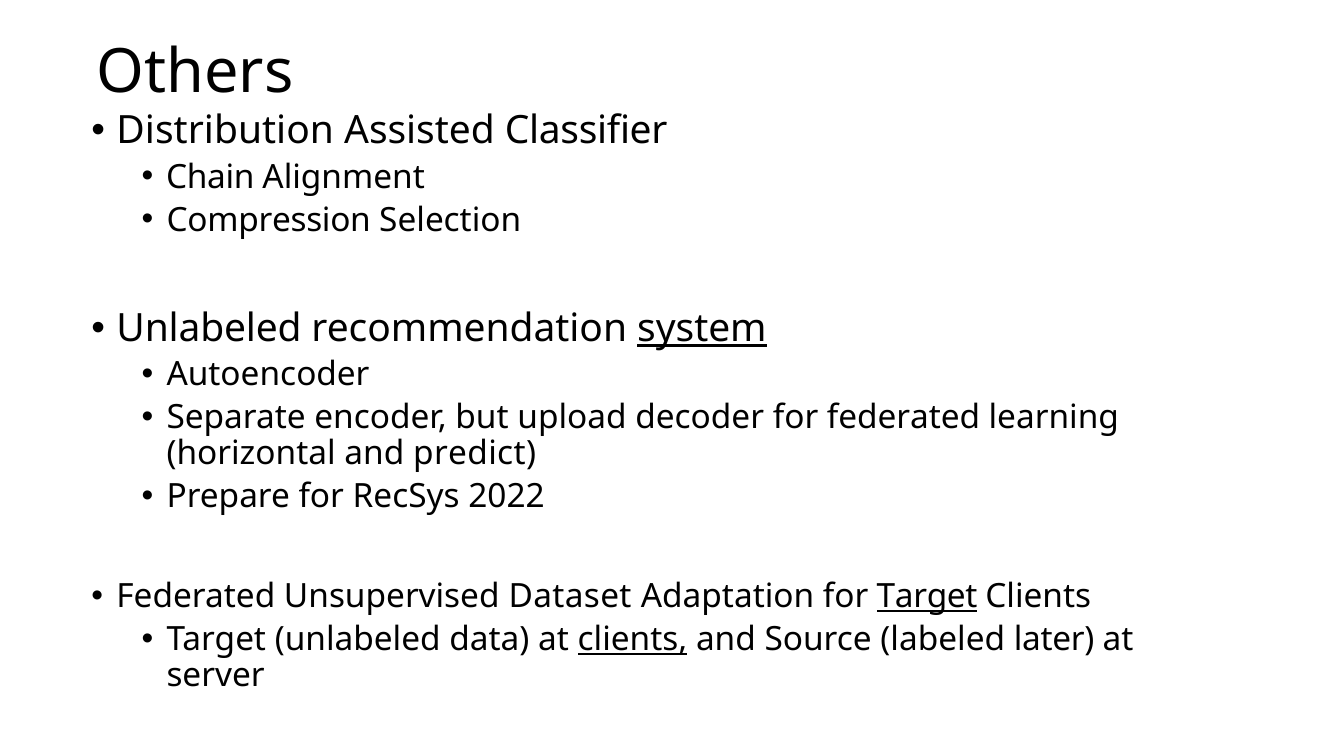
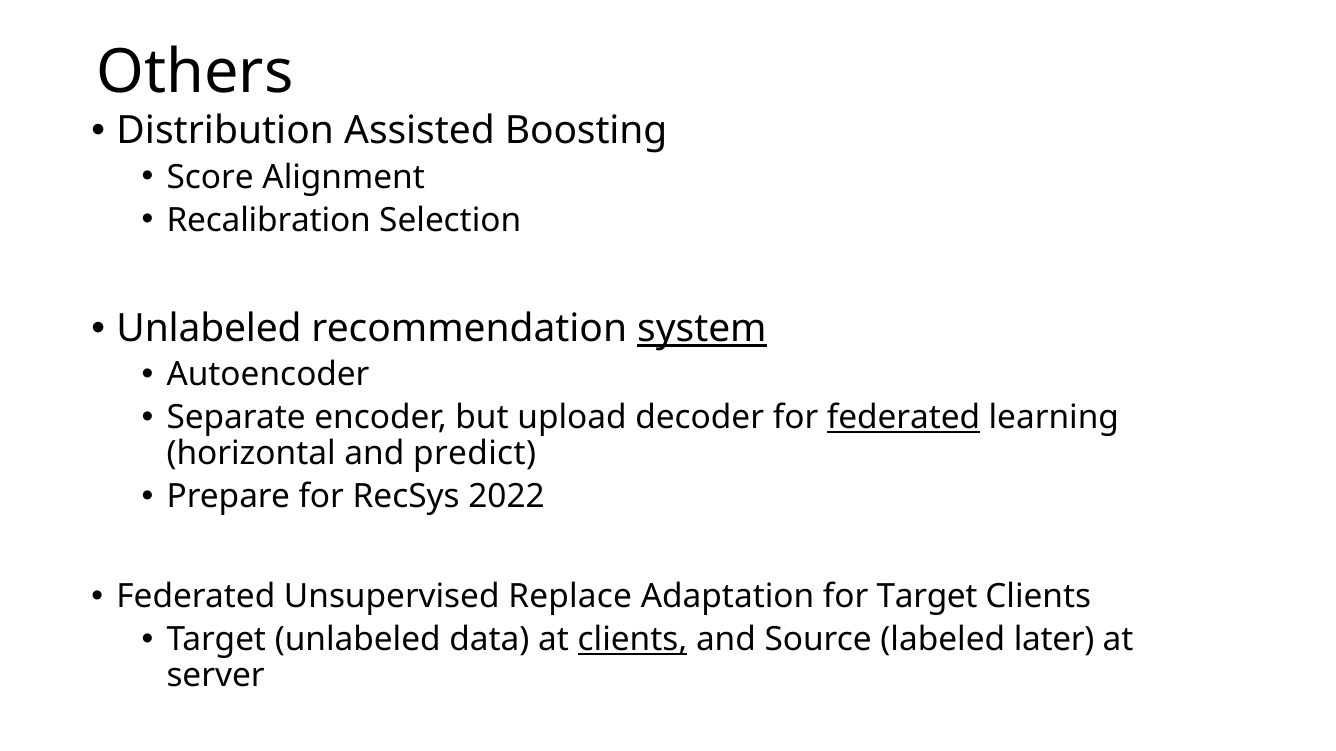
Classifier: Classifier -> Boosting
Chain: Chain -> Score
Compression: Compression -> Recalibration
federated at (904, 418) underline: none -> present
Dataset: Dataset -> Replace
Target at (927, 597) underline: present -> none
